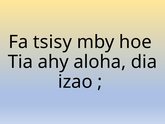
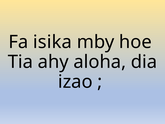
tsisy: tsisy -> isika
